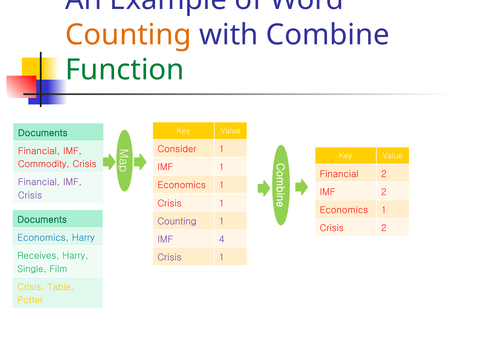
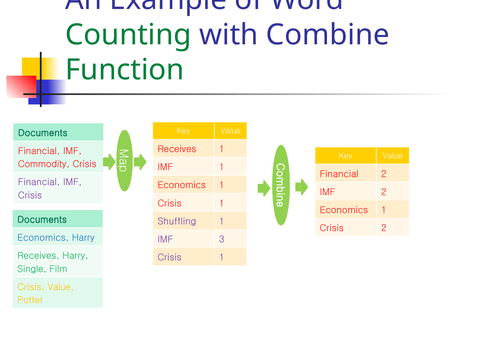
Counting at (128, 35) colour: orange -> green
Consider at (177, 149): Consider -> Receives
Counting at (177, 222): Counting -> Shuffling
4: 4 -> 3
Crisis Table: Table -> Value
